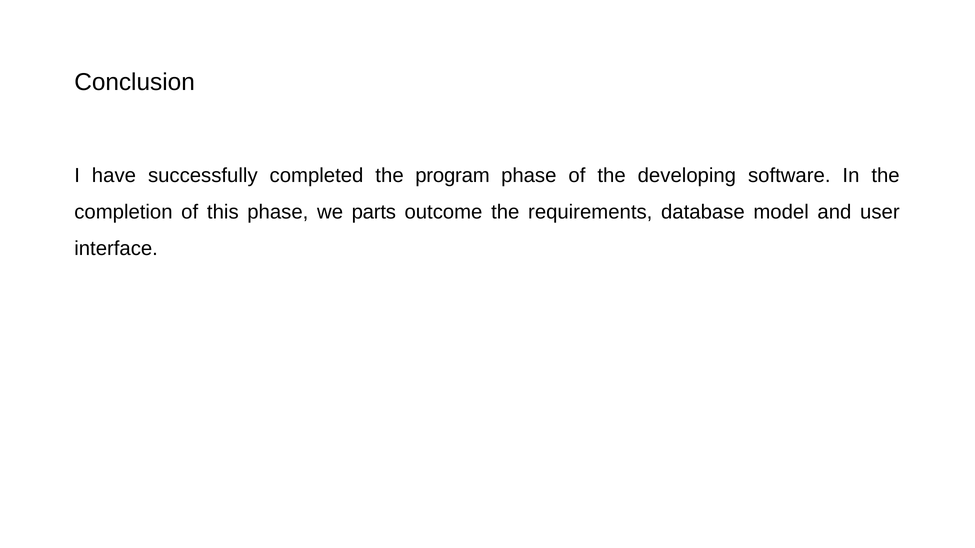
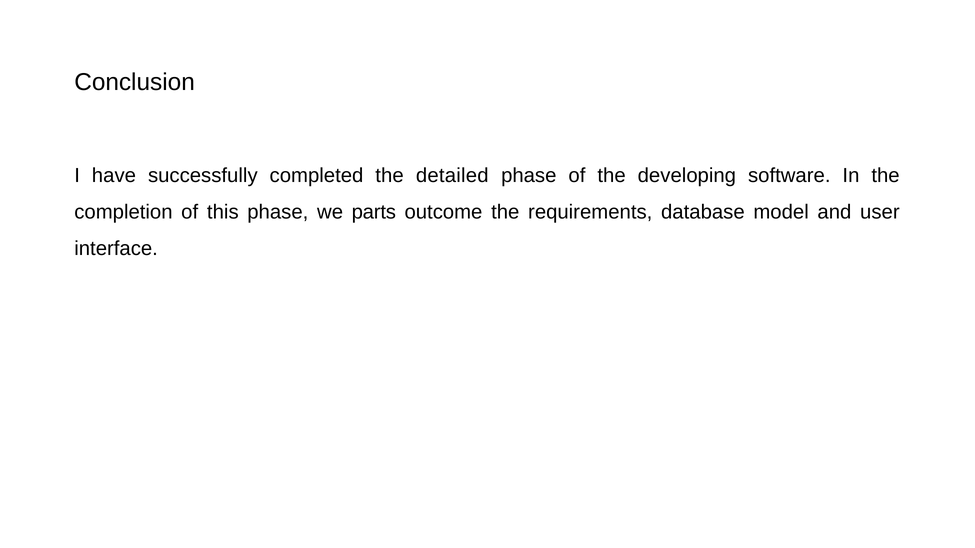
program: program -> detailed
